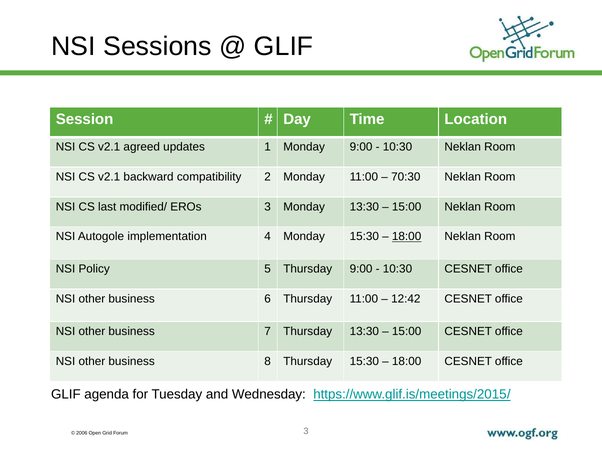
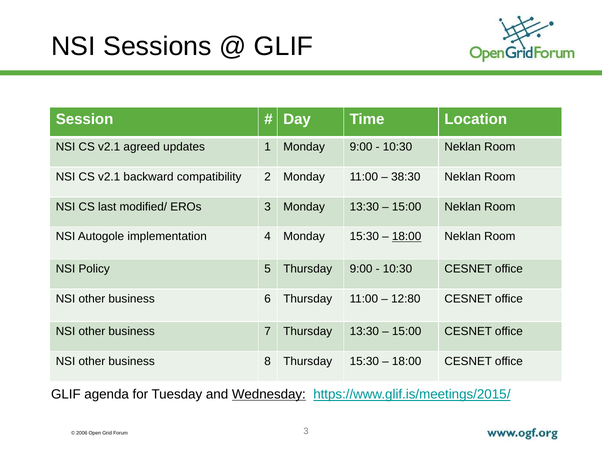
70:30: 70:30 -> 38:30
12:42: 12:42 -> 12:80
Wednesday underline: none -> present
